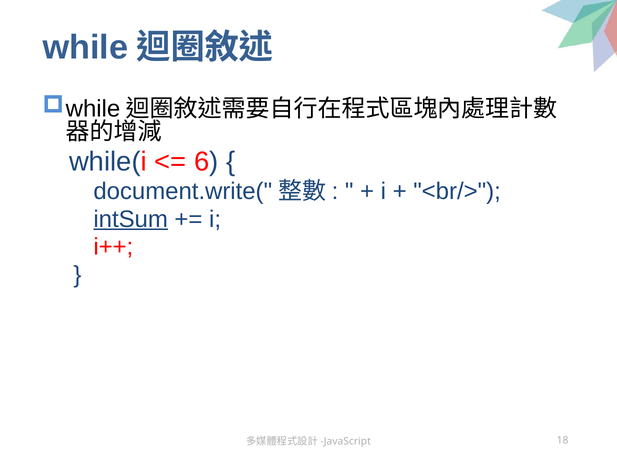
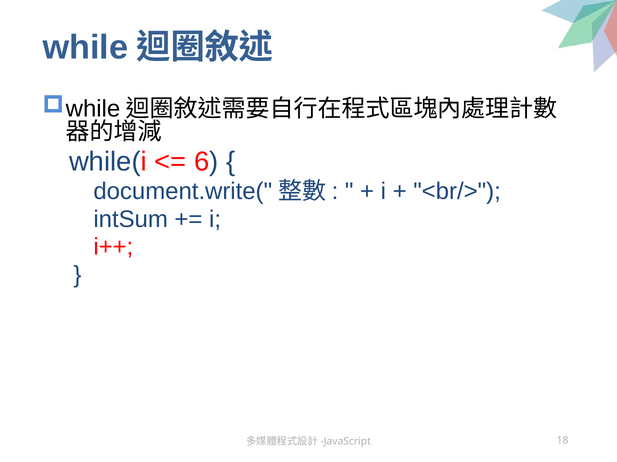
intSum underline: present -> none
